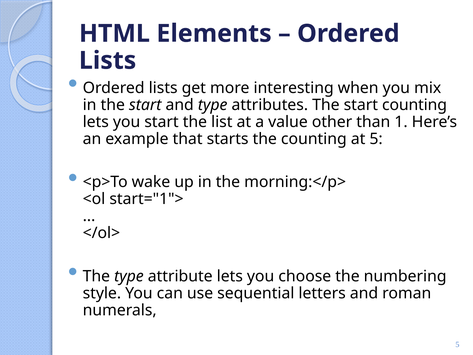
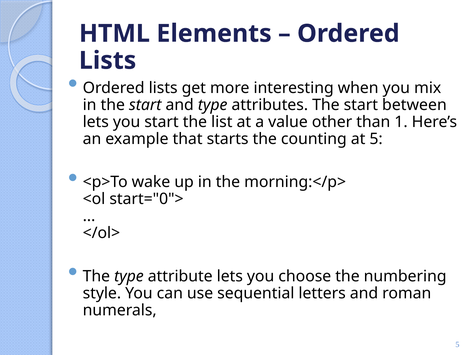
start counting: counting -> between
start="1">: start="1"> -> start="0">
